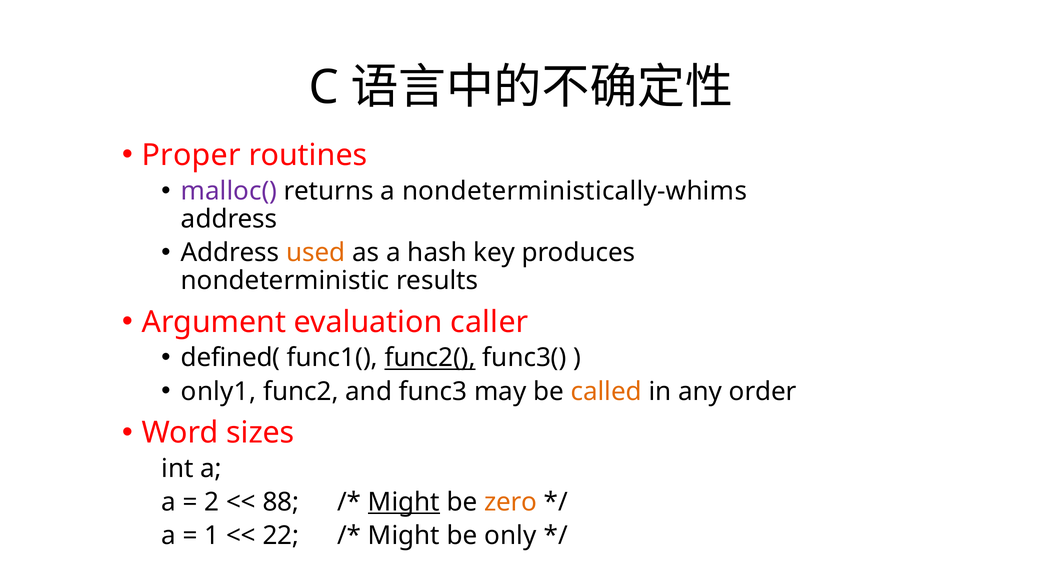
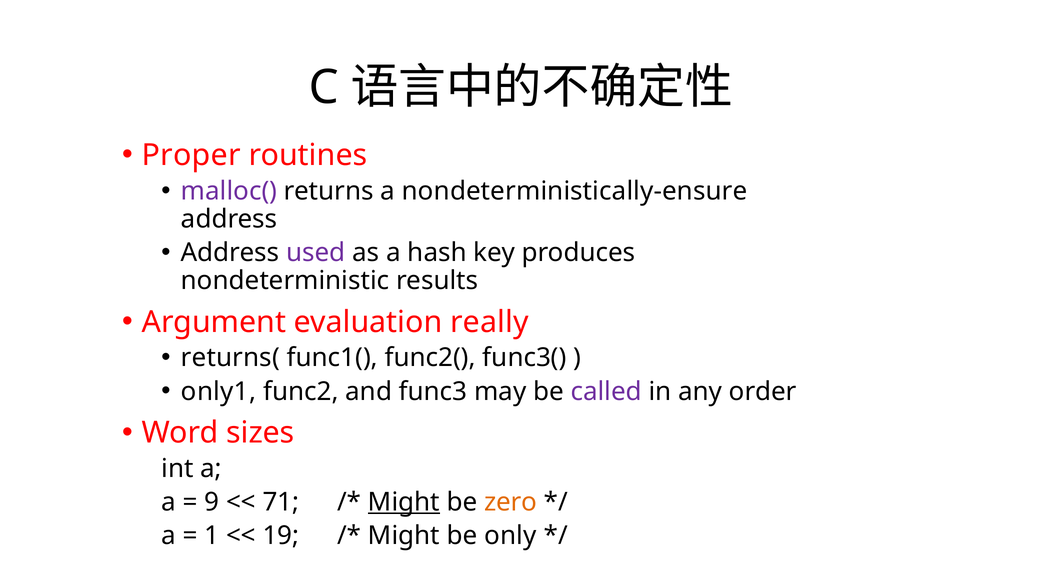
nondeterministically-whims: nondeterministically-whims -> nondeterministically-ensure
used colour: orange -> purple
caller: caller -> really
defined(: defined( -> returns(
func2( underline: present -> none
called colour: orange -> purple
2: 2 -> 9
88: 88 -> 71
22: 22 -> 19
